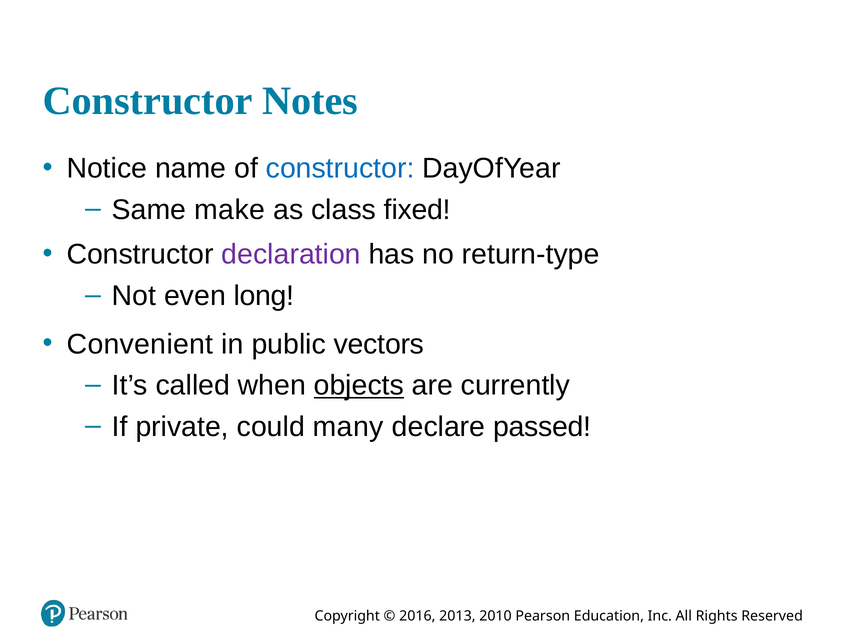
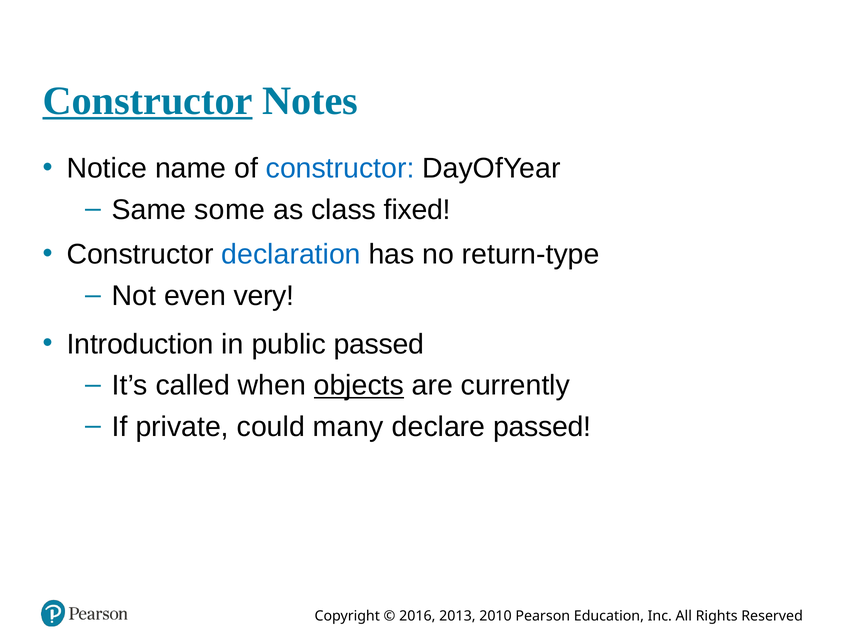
Constructor at (148, 101) underline: none -> present
make: make -> some
declaration colour: purple -> blue
long: long -> very
Convenient: Convenient -> Introduction
public vectors: vectors -> passed
